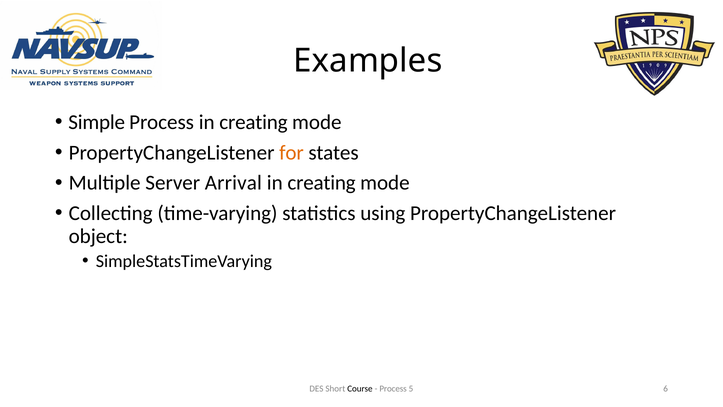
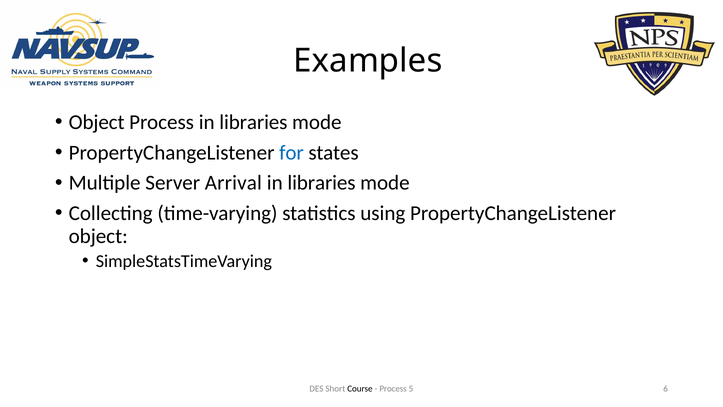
Simple at (97, 122): Simple -> Object
Process in creating: creating -> libraries
for colour: orange -> blue
creating at (322, 183): creating -> libraries
